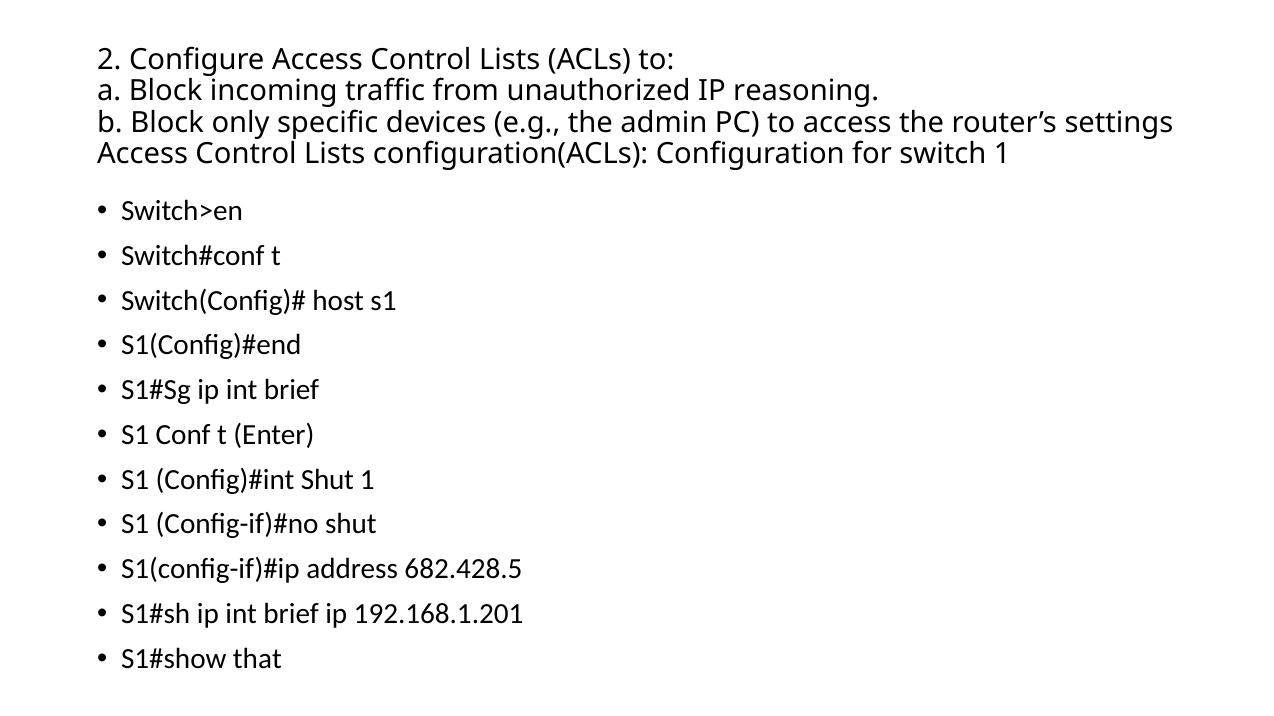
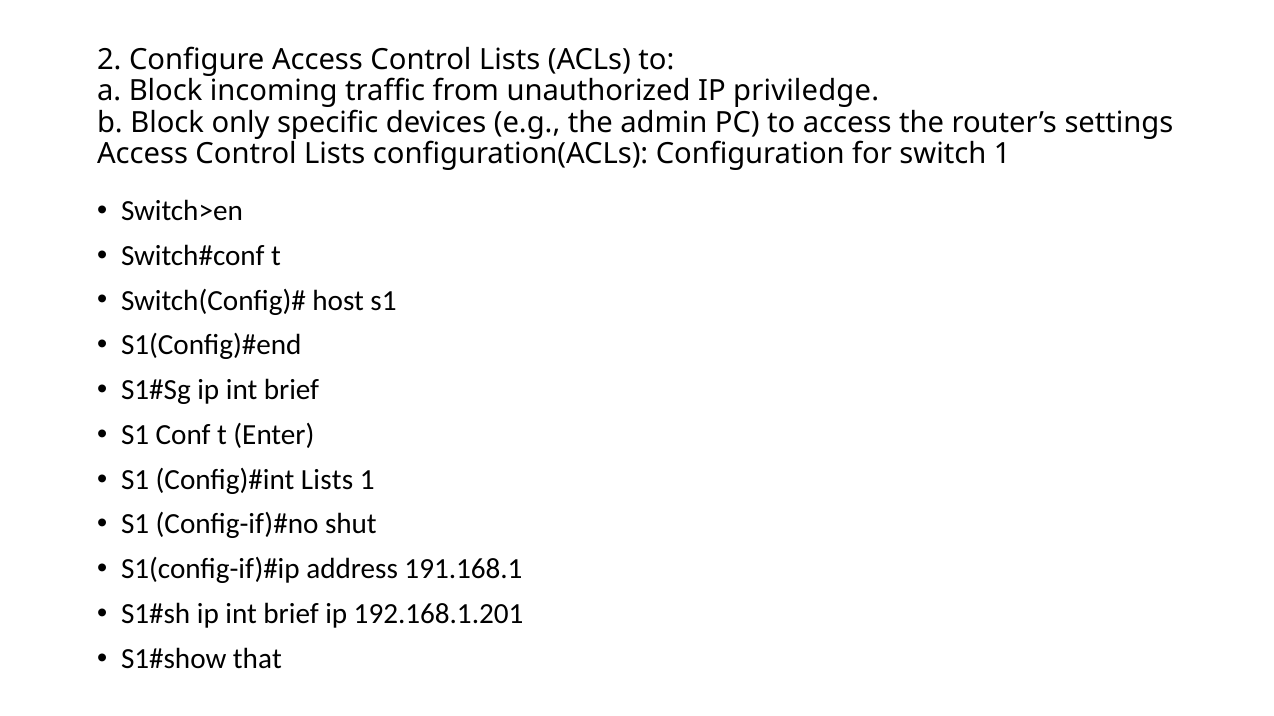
reasoning: reasoning -> priviledge
Shut at (327, 480): Shut -> Lists
682.428.5: 682.428.5 -> 191.168.1
